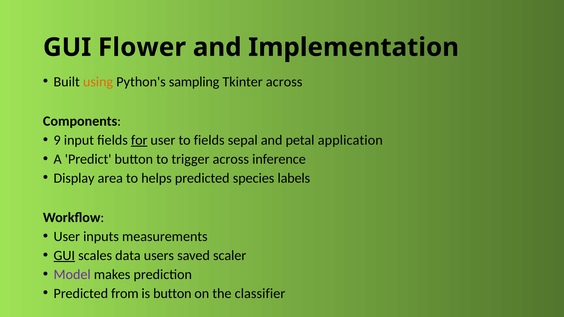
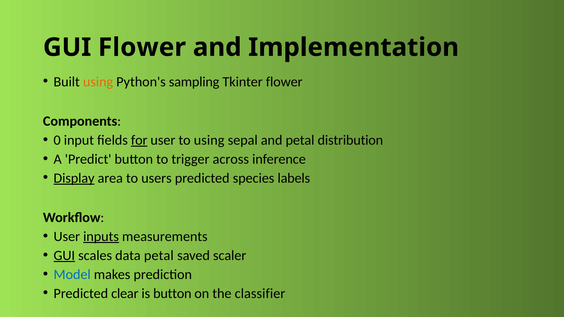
Tkinter across: across -> flower
9: 9 -> 0
to fields: fields -> using
application: application -> distribution
Display underline: none -> present
helps: helps -> users
inputs underline: none -> present
data users: users -> petal
Model colour: purple -> blue
from: from -> clear
